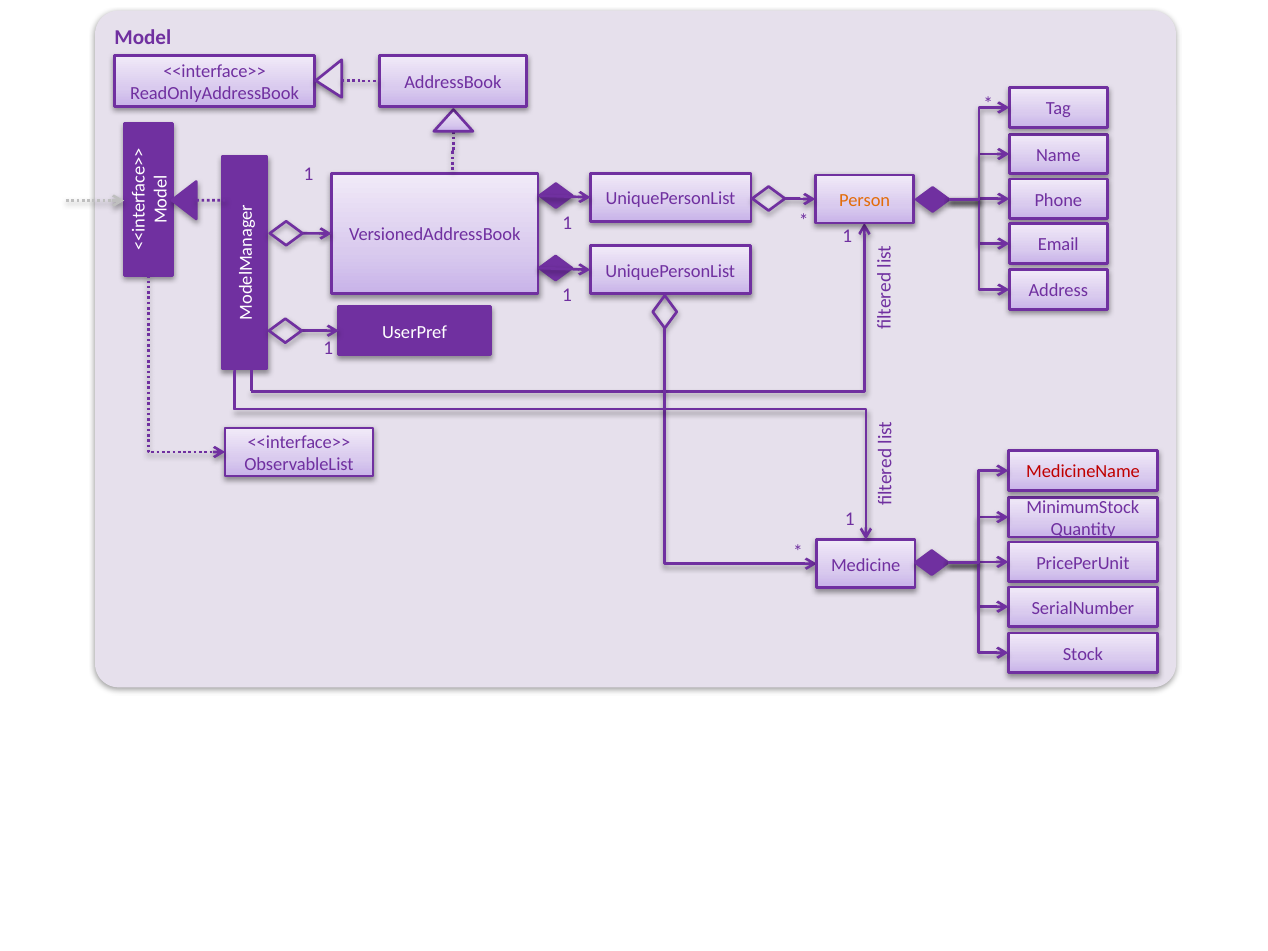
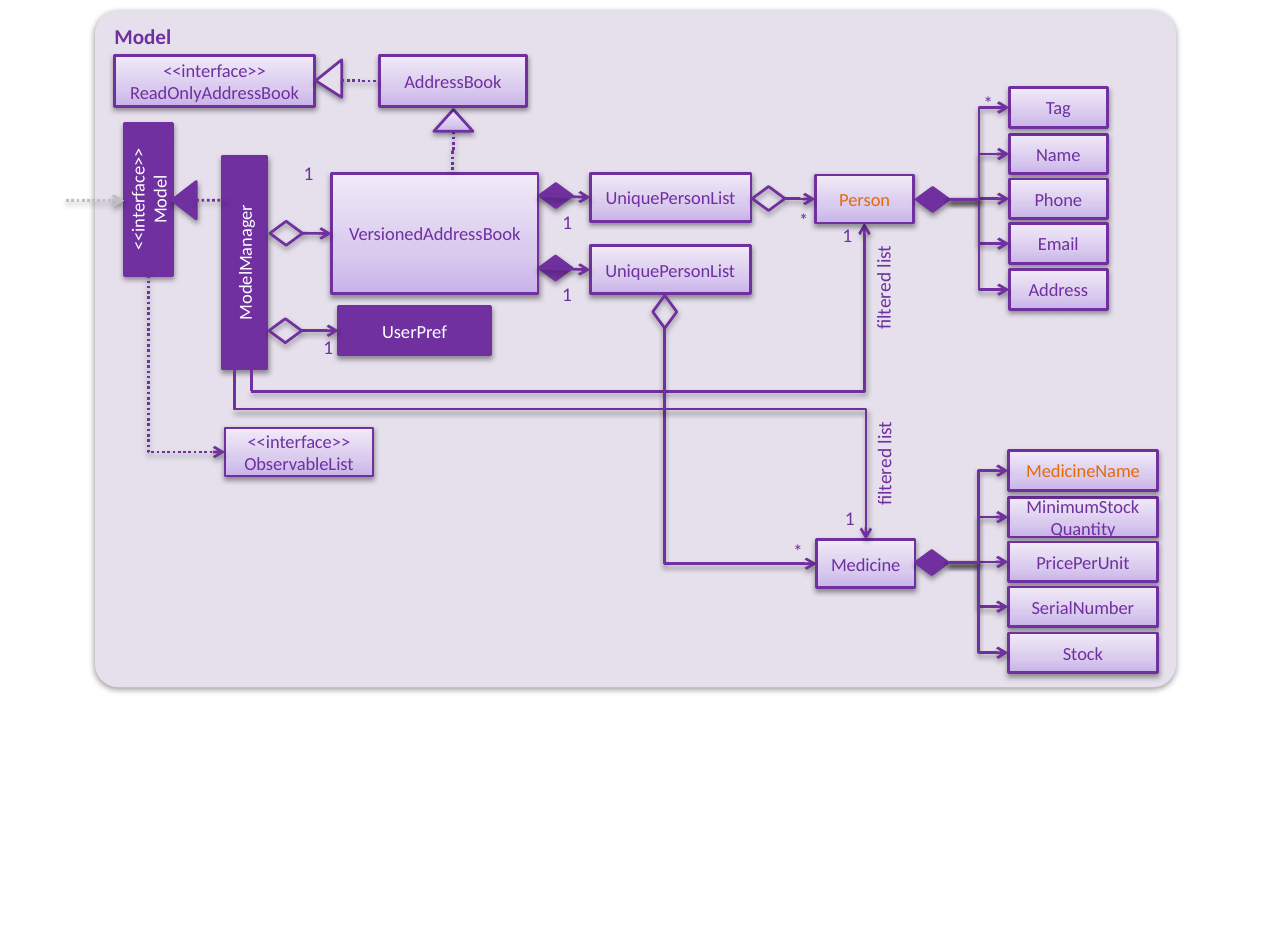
MedicineName colour: red -> orange
